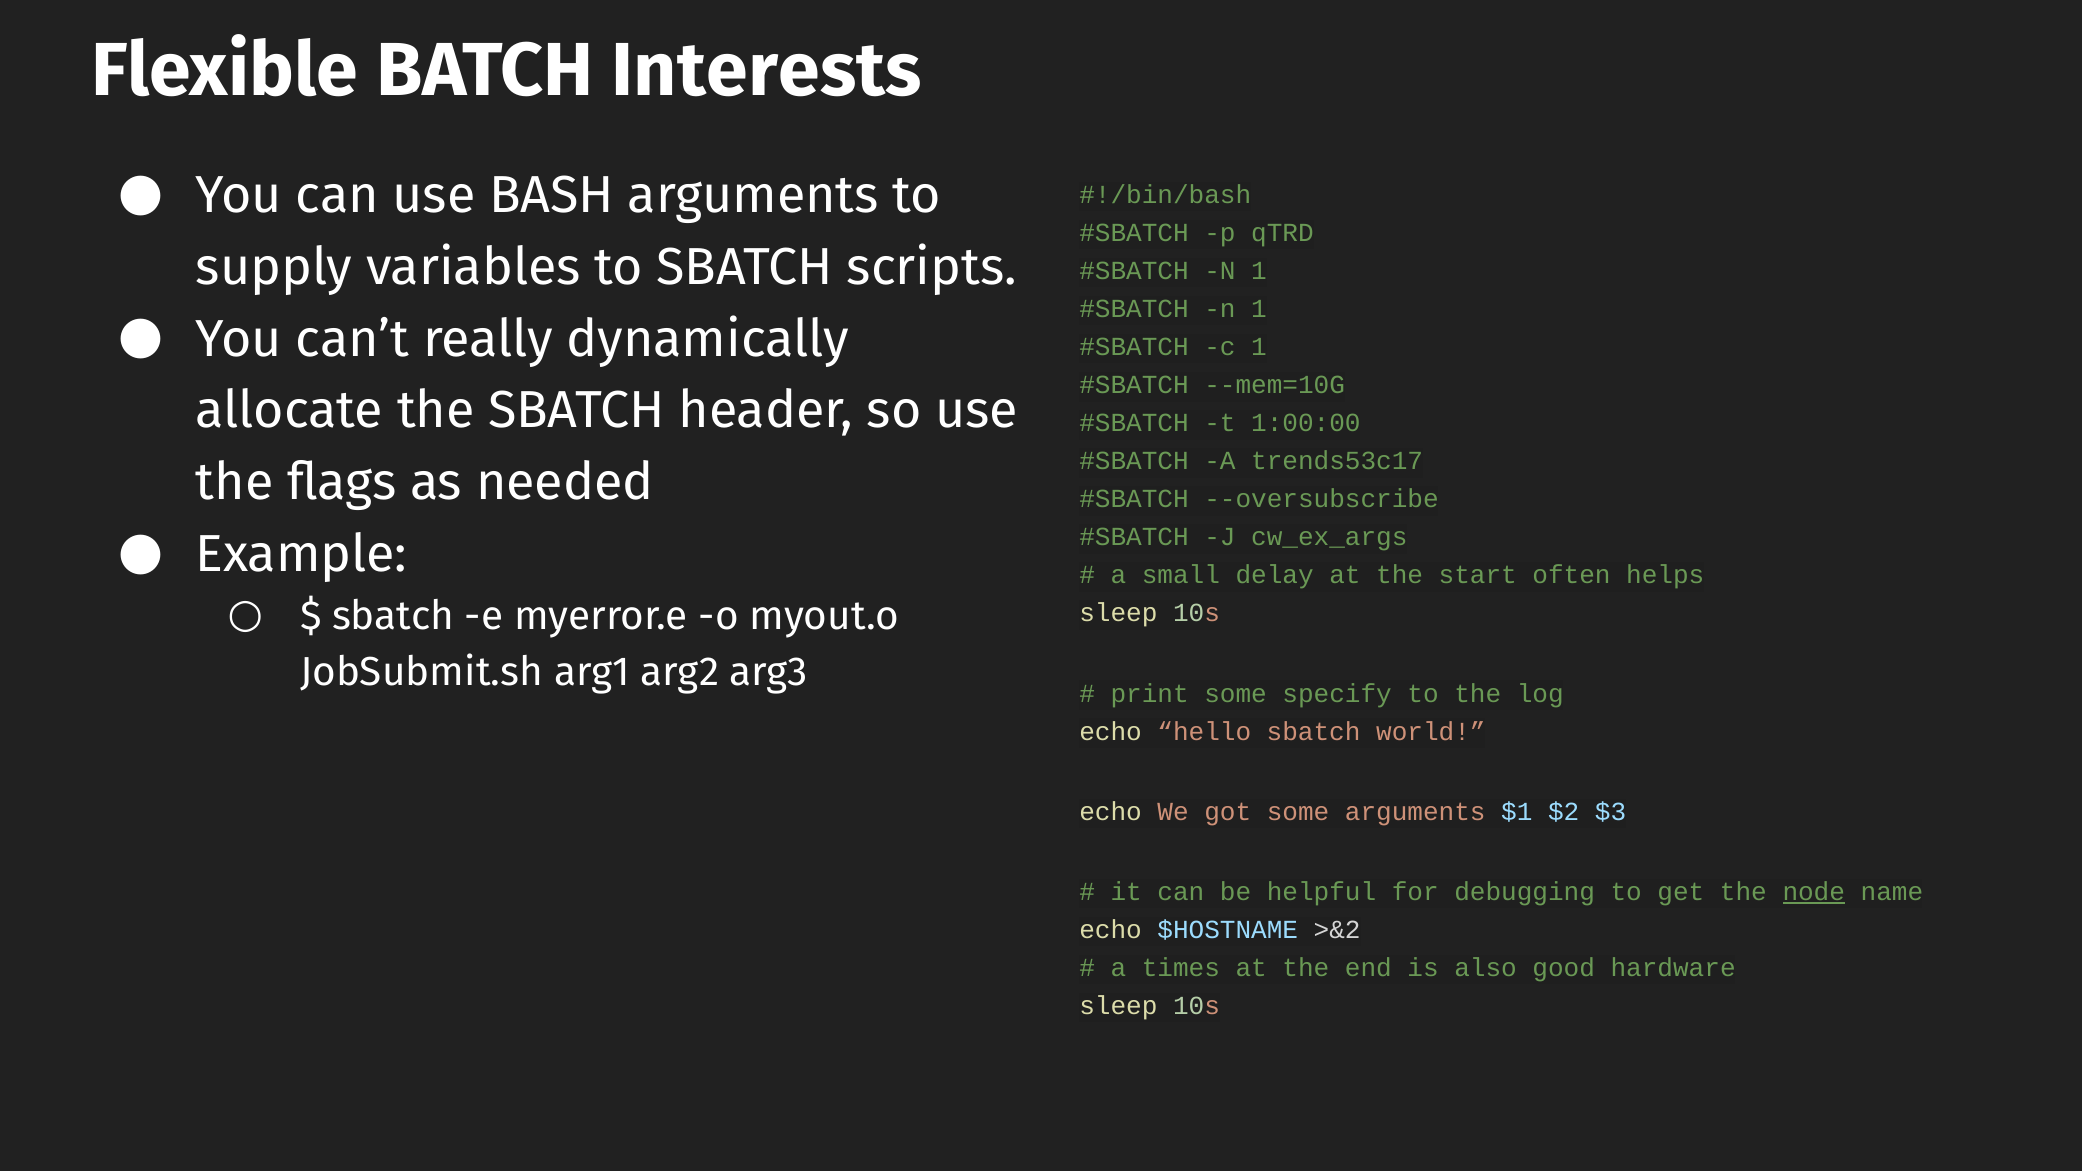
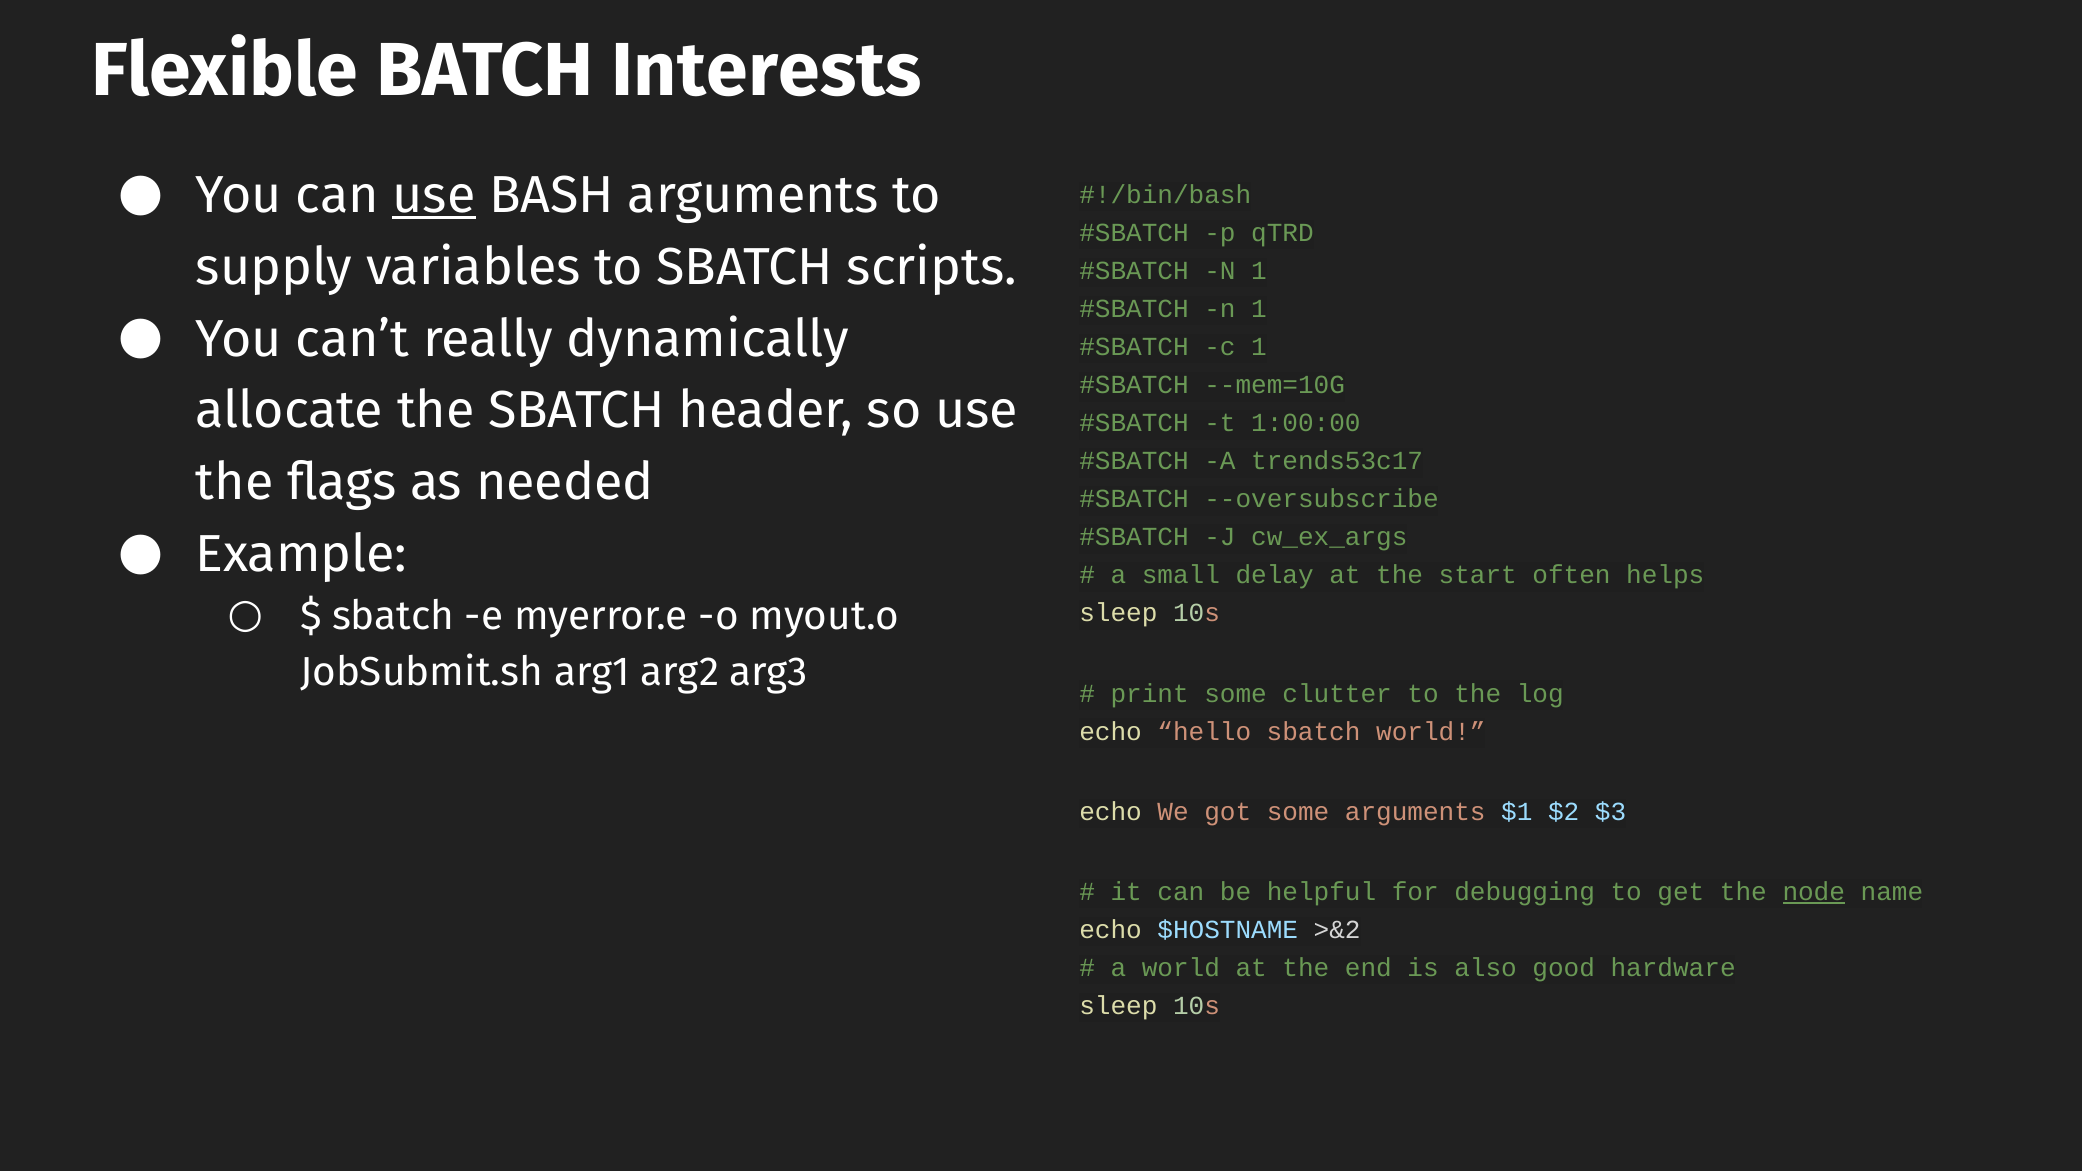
use at (434, 195) underline: none -> present
specify: specify -> clutter
a times: times -> world
